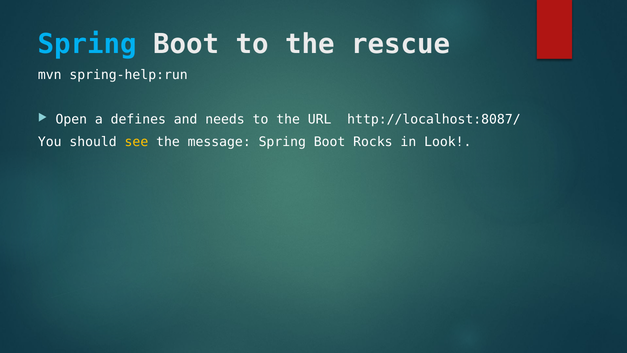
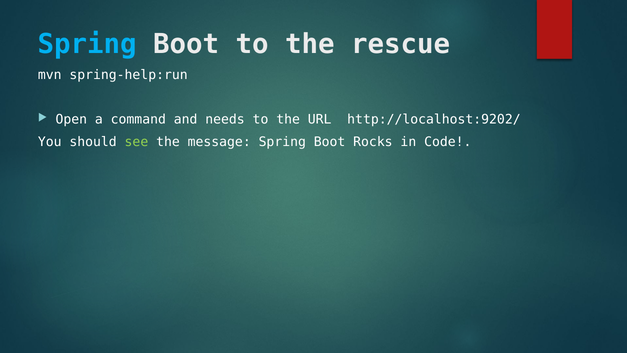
defines: defines -> command
http://localhost:8087/: http://localhost:8087/ -> http://localhost:9202/
see colour: yellow -> light green
Look: Look -> Code
